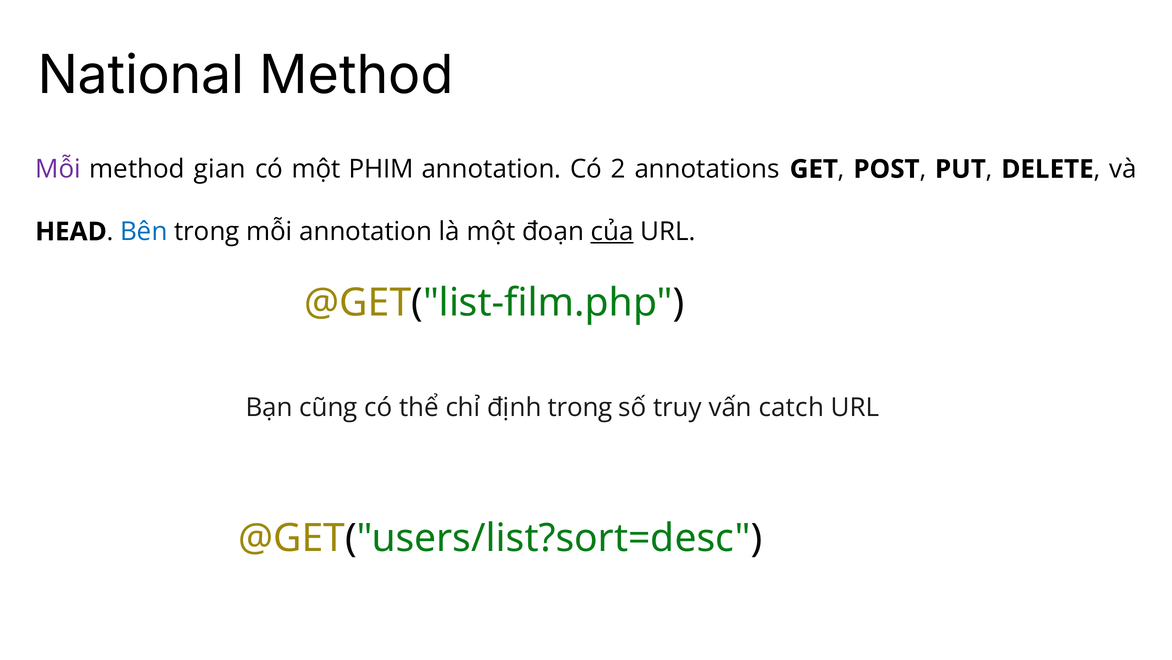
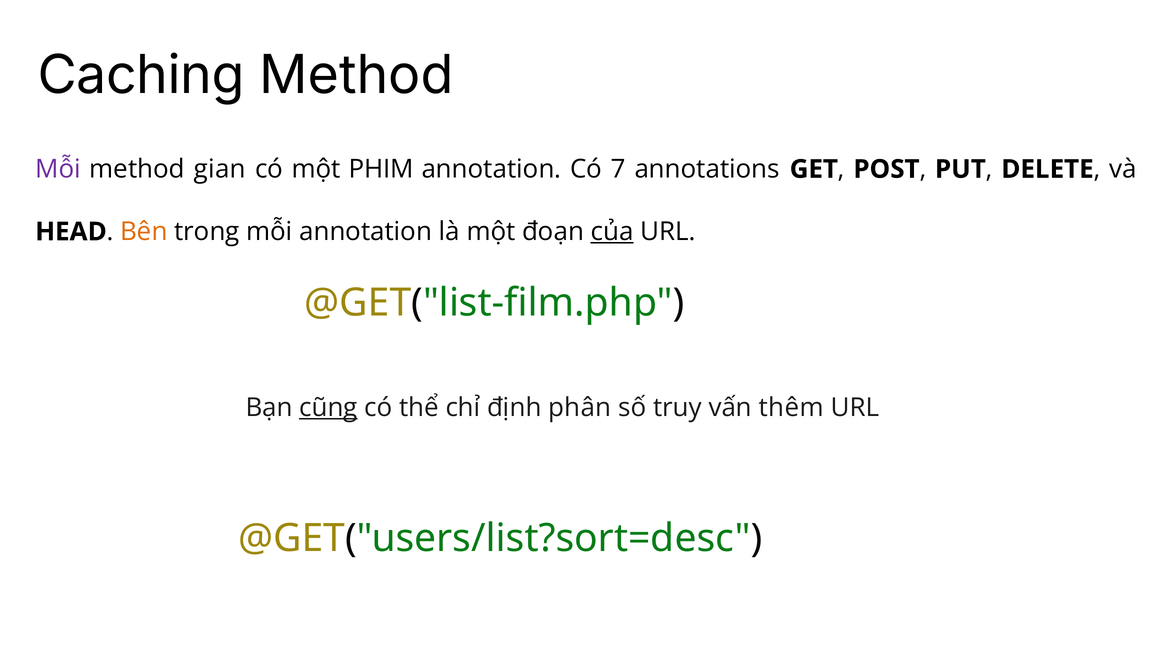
National: National -> Caching
2: 2 -> 7
Bên colour: blue -> orange
cũng underline: none -> present
định trong: trong -> phân
catch: catch -> thêm
